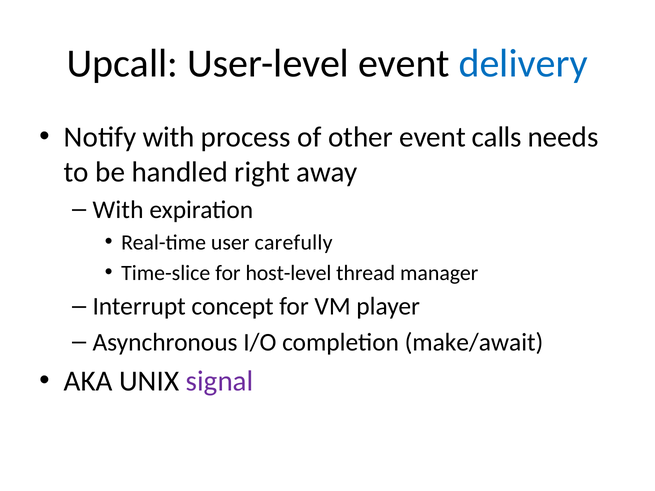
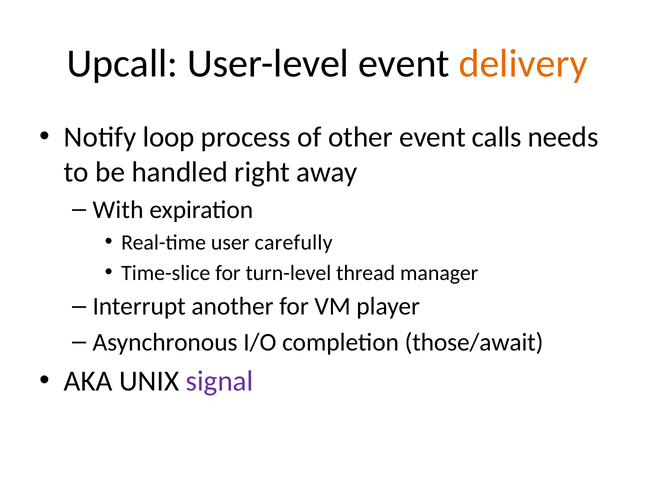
delivery colour: blue -> orange
Notify with: with -> loop
host-level: host-level -> turn-level
concept: concept -> another
make/await: make/await -> those/await
